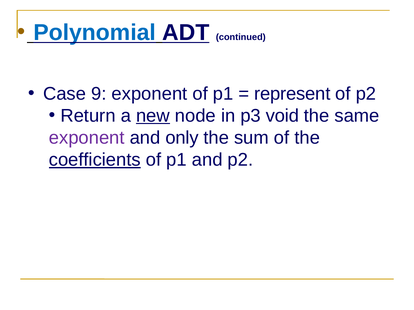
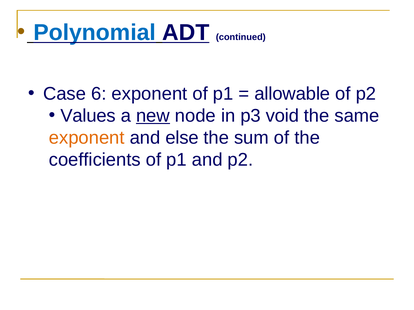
9: 9 -> 6
represent: represent -> allowable
Return: Return -> Values
exponent at (87, 138) colour: purple -> orange
only: only -> else
coefficients underline: present -> none
